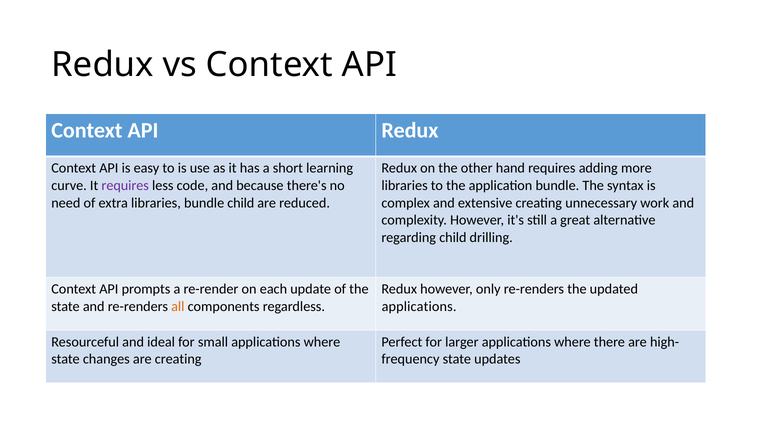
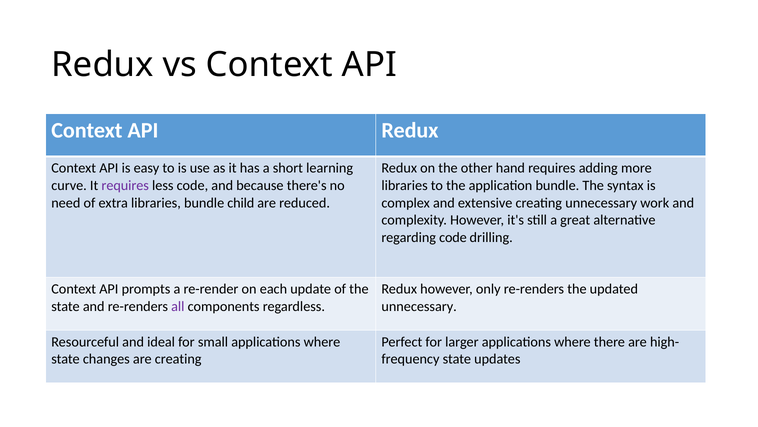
regarding child: child -> code
all colour: orange -> purple
applications at (419, 306): applications -> unnecessary
